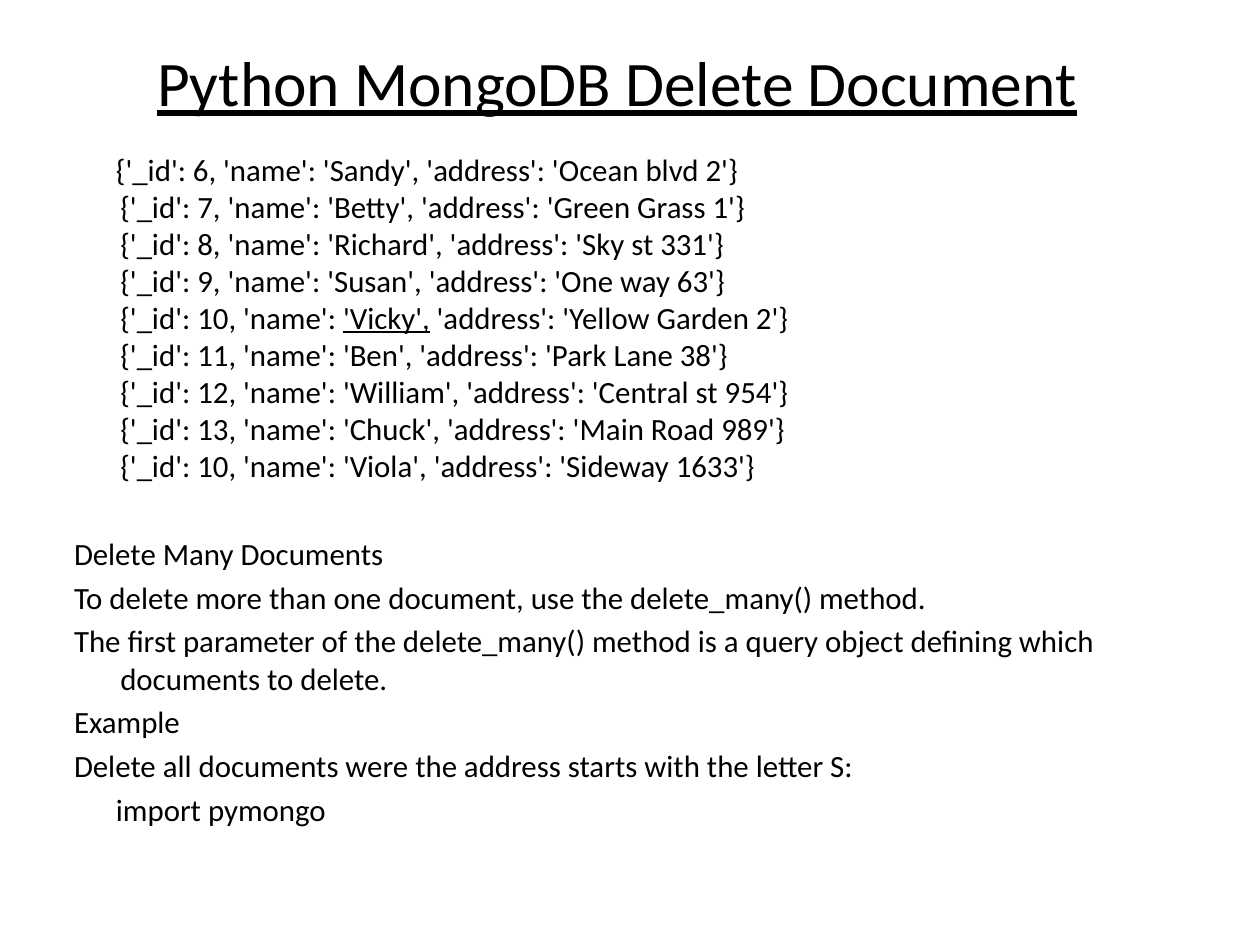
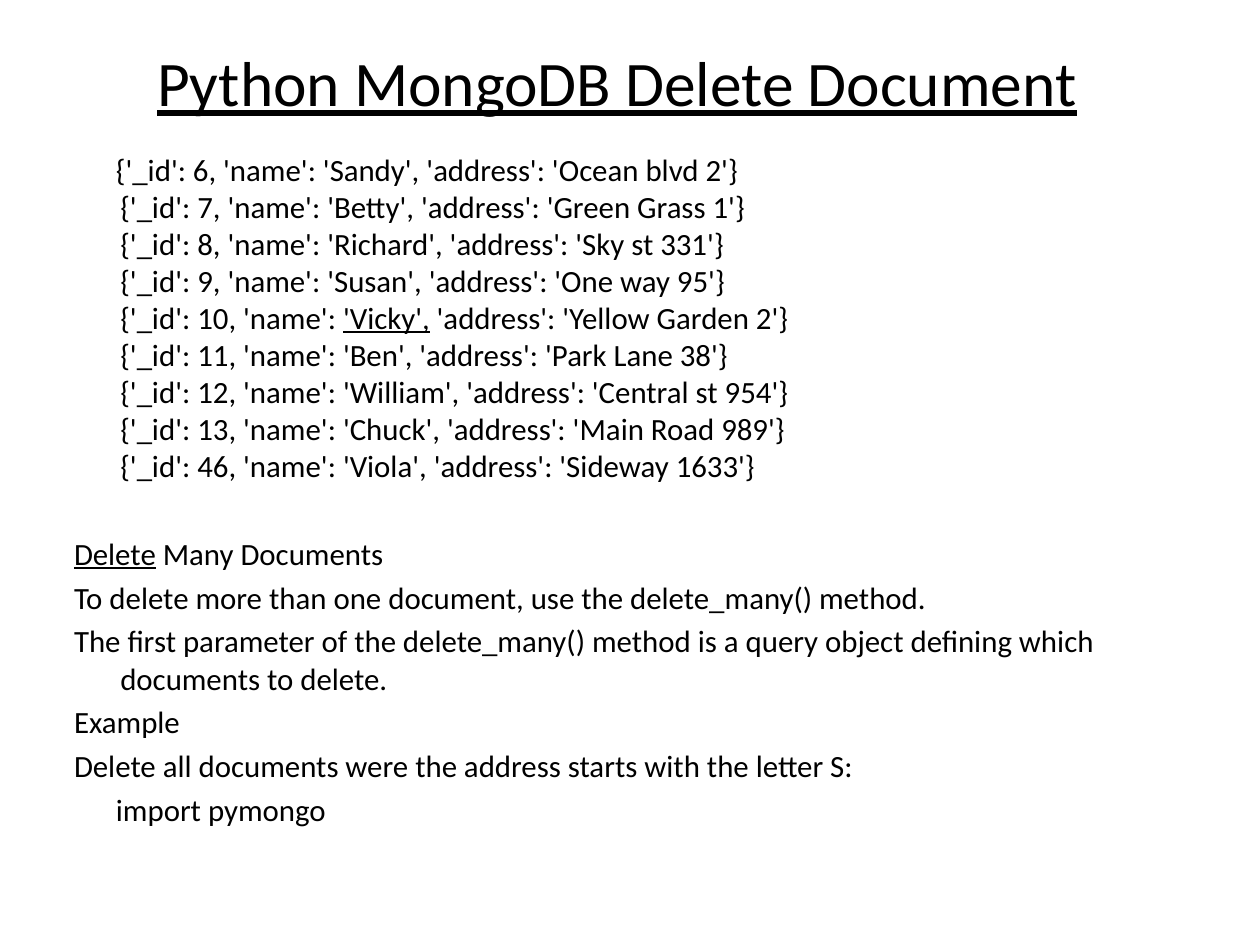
63: 63 -> 95
10 at (217, 467): 10 -> 46
Delete at (115, 555) underline: none -> present
